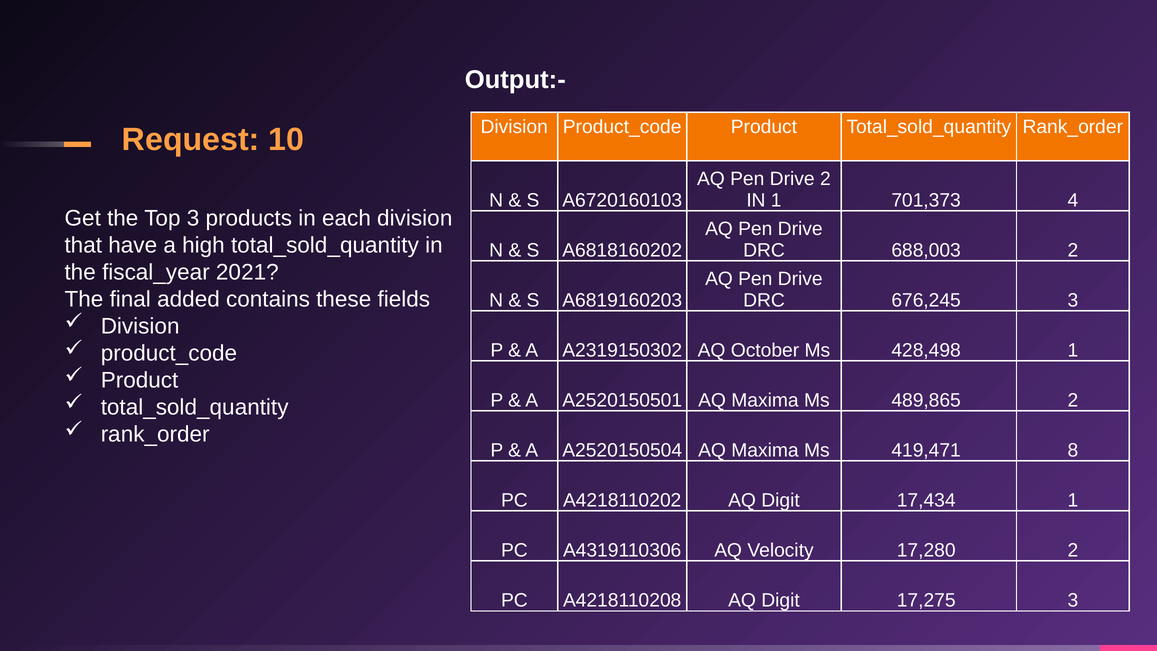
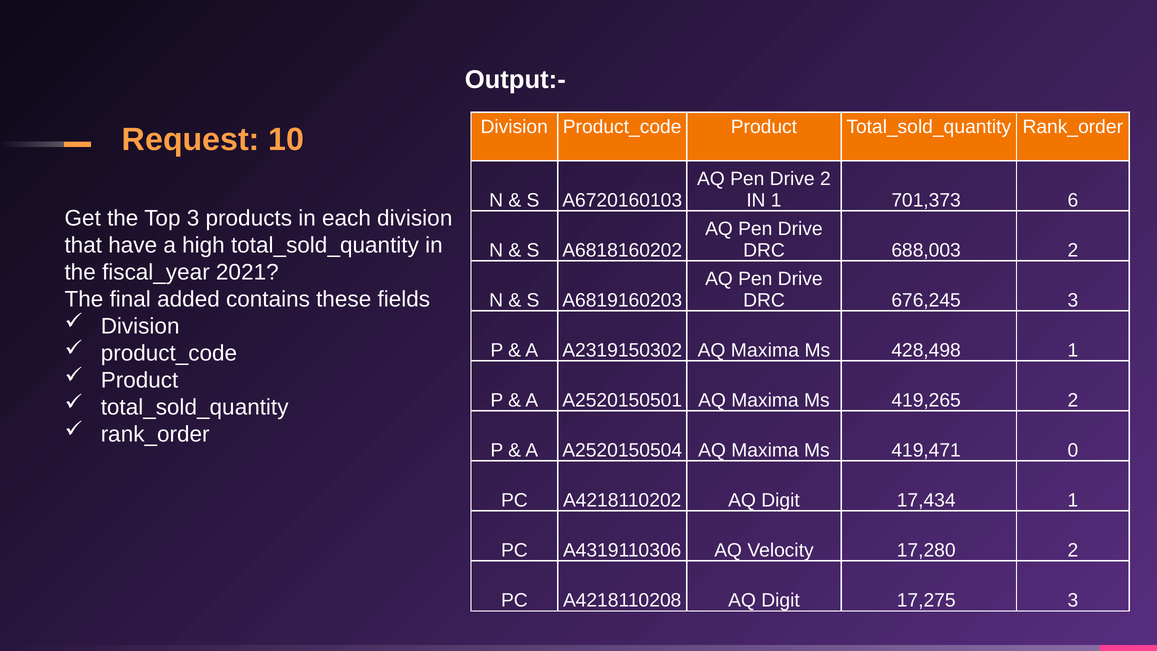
4: 4 -> 6
A2319150302 AQ October: October -> Maxima
489,865: 489,865 -> 419,265
8: 8 -> 0
